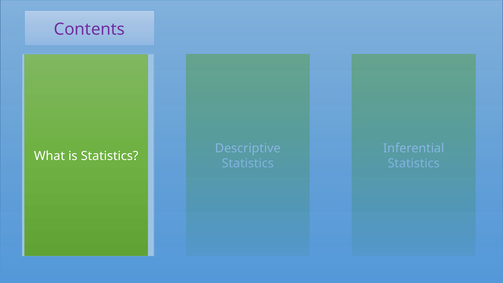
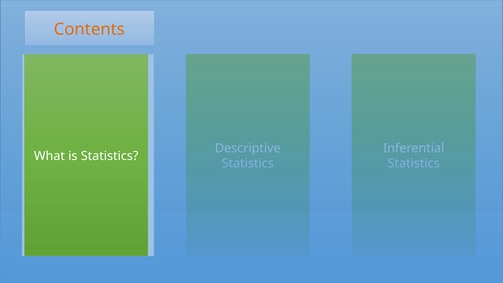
Contents colour: purple -> orange
